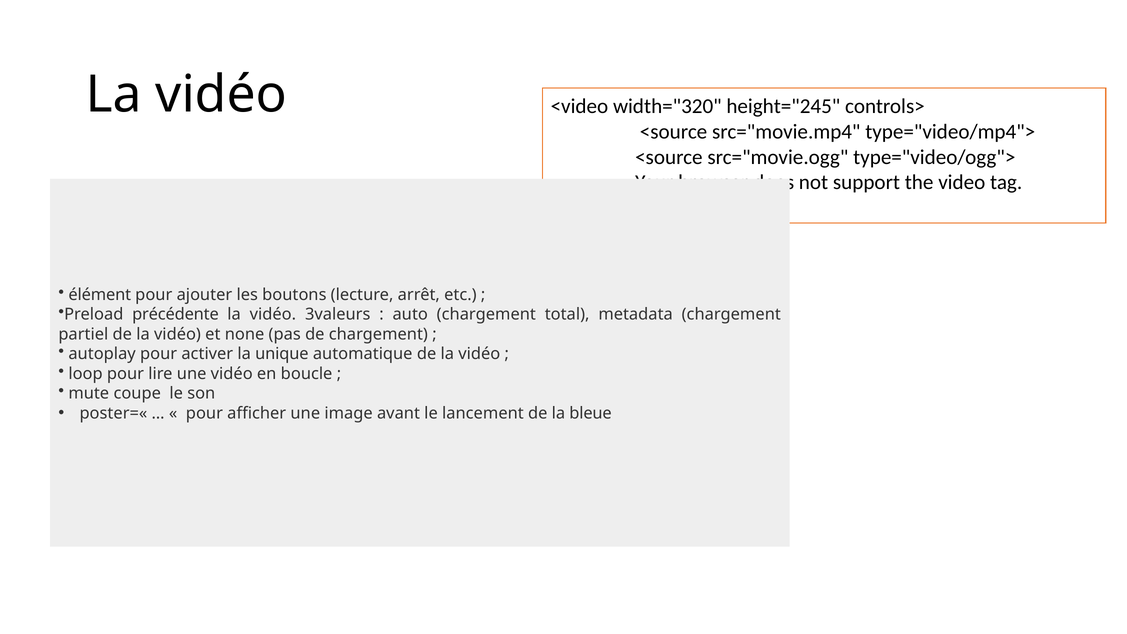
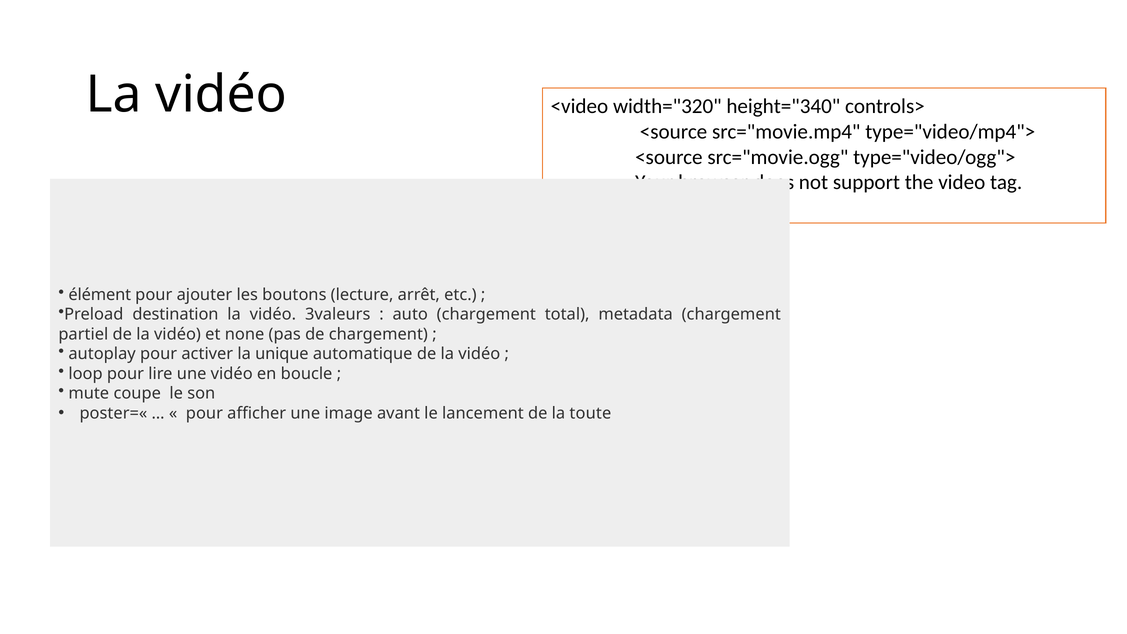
height="245: height="245 -> height="340
précédente: précédente -> destination
bleue: bleue -> toute
